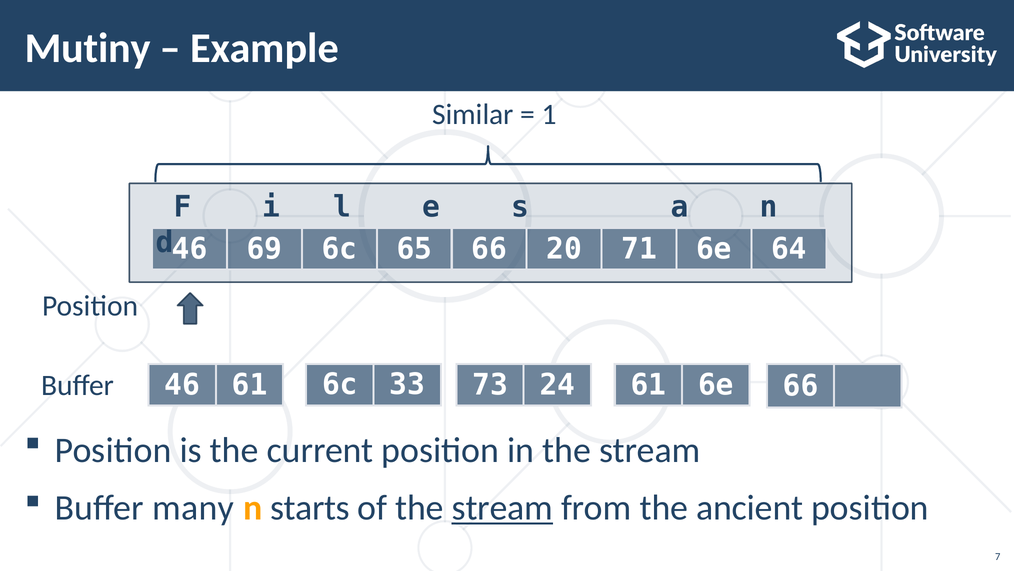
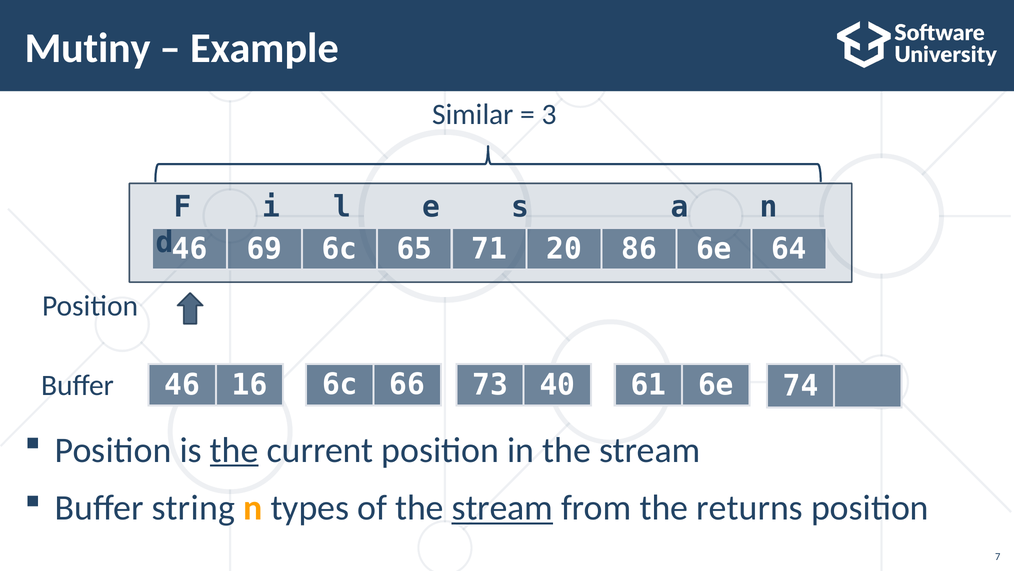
1: 1 -> 3
65 66: 66 -> 71
71: 71 -> 86
46 61: 61 -> 16
33: 33 -> 66
24: 24 -> 40
6e 66: 66 -> 74
the at (234, 450) underline: none -> present
many: many -> string
starts: starts -> types
ancient: ancient -> returns
